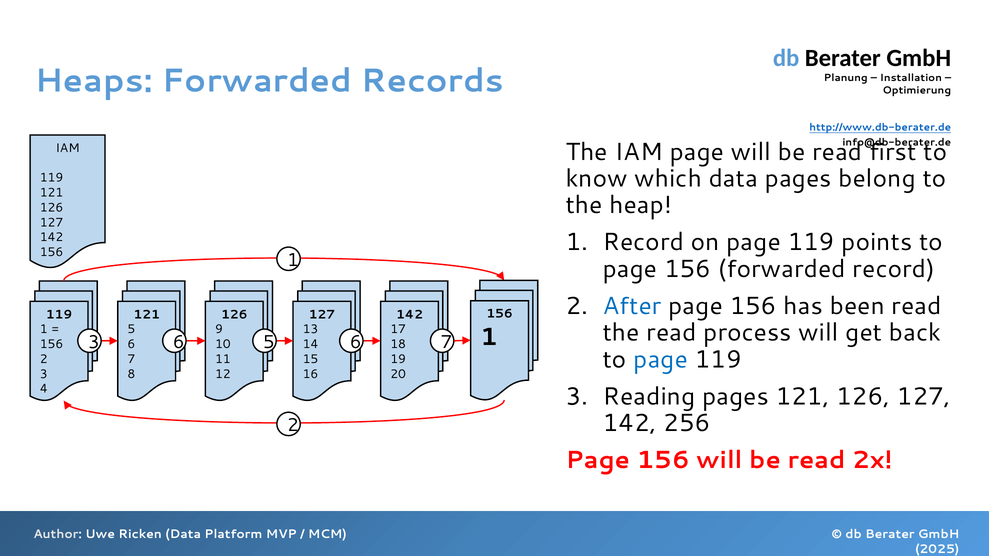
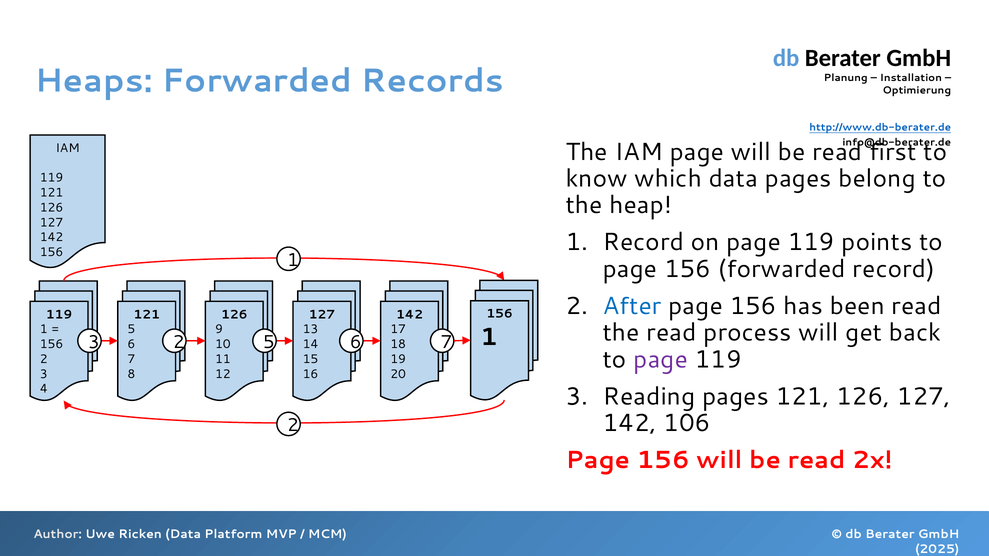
3 6: 6 -> 2
page at (661, 360) colour: blue -> purple
256: 256 -> 106
